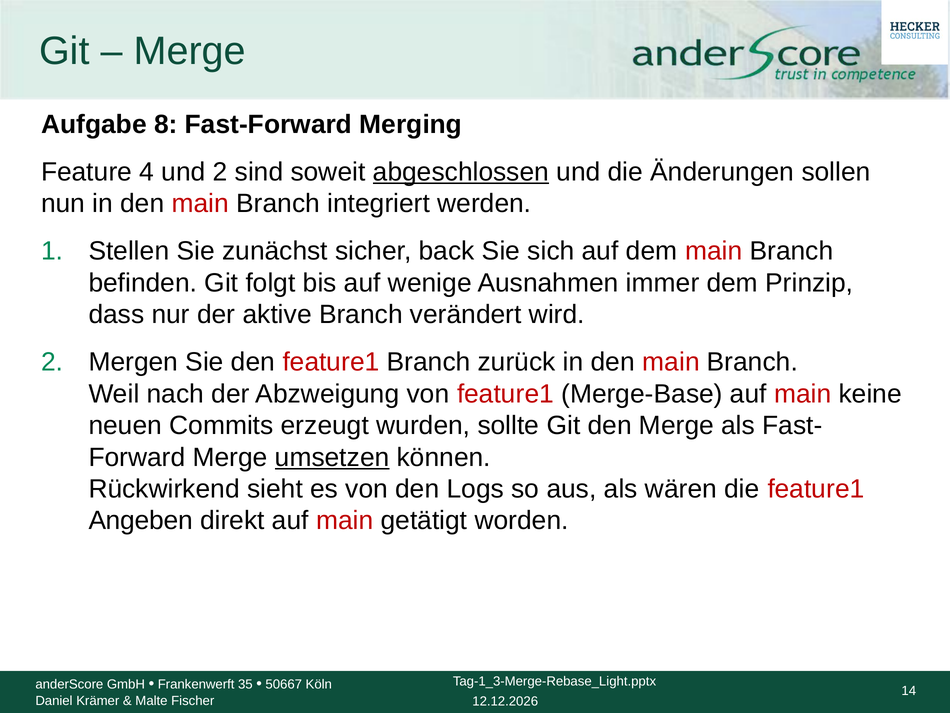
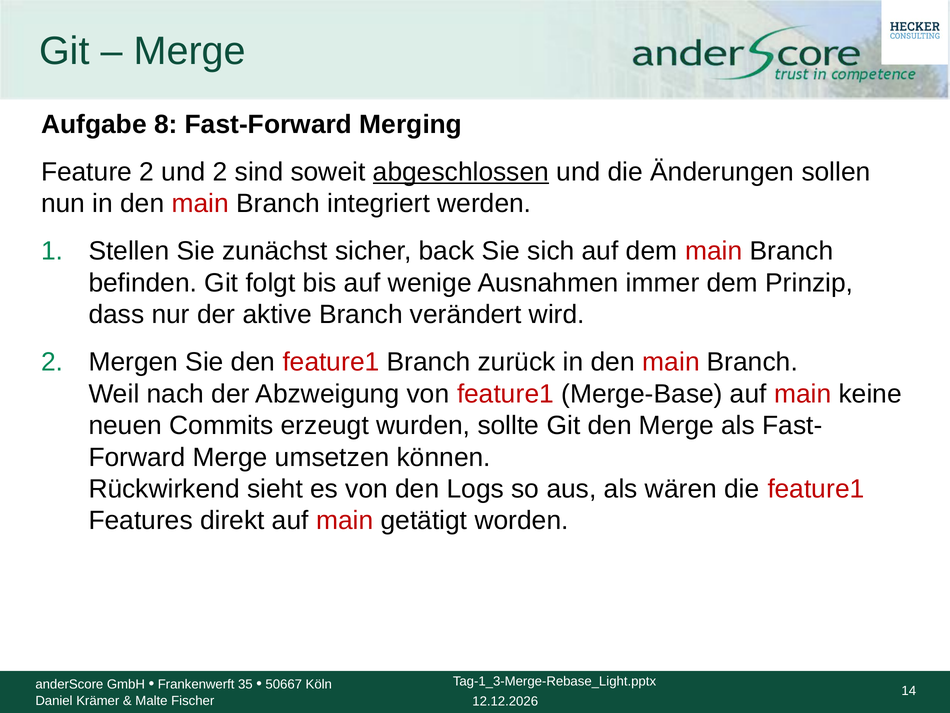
Feature 4: 4 -> 2
umsetzen underline: present -> none
Angeben: Angeben -> Features
